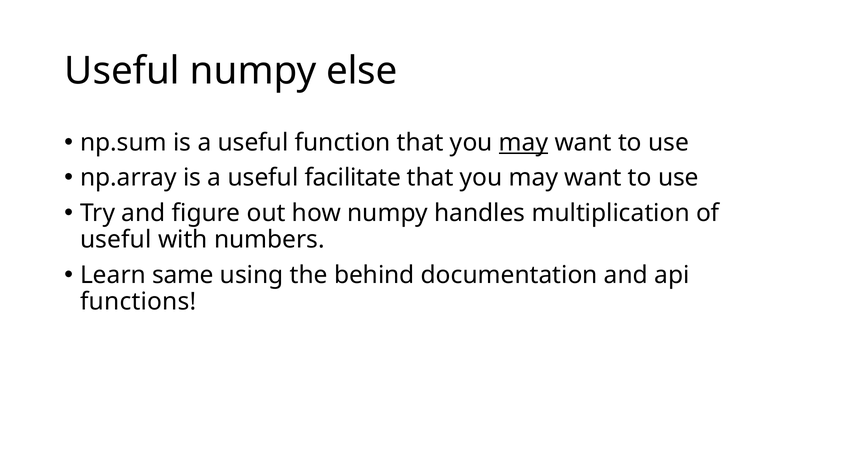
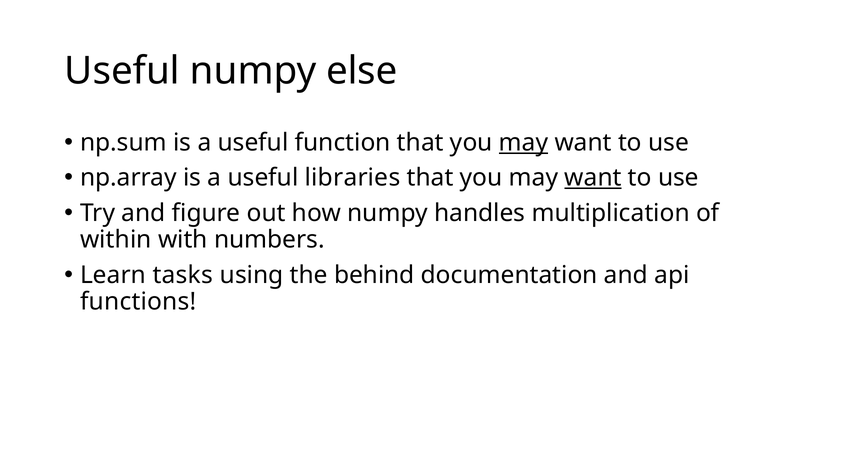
facilitate: facilitate -> libraries
want at (593, 178) underline: none -> present
useful at (116, 240): useful -> within
same: same -> tasks
